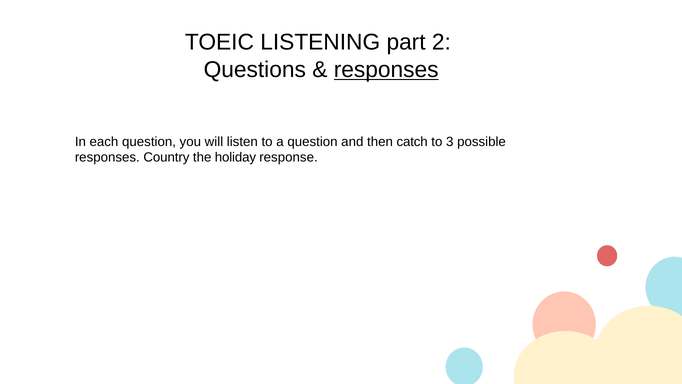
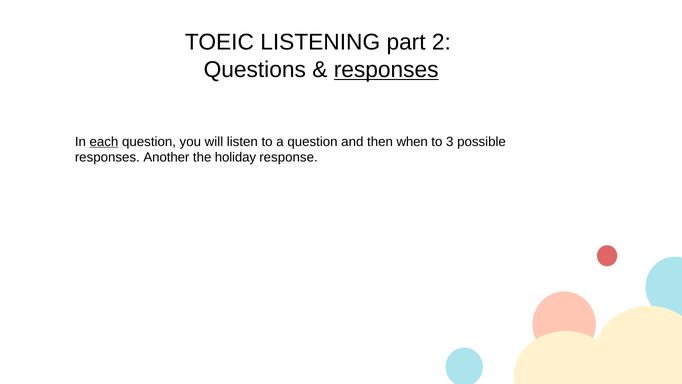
each underline: none -> present
catch: catch -> when
Country: Country -> Another
